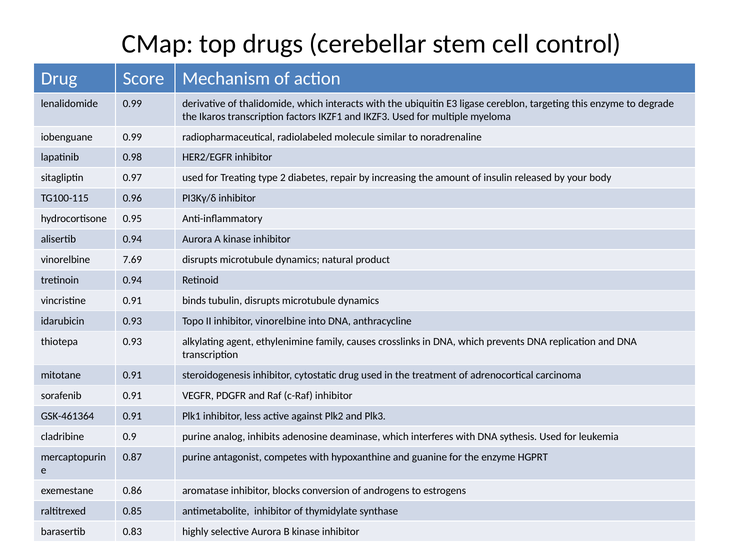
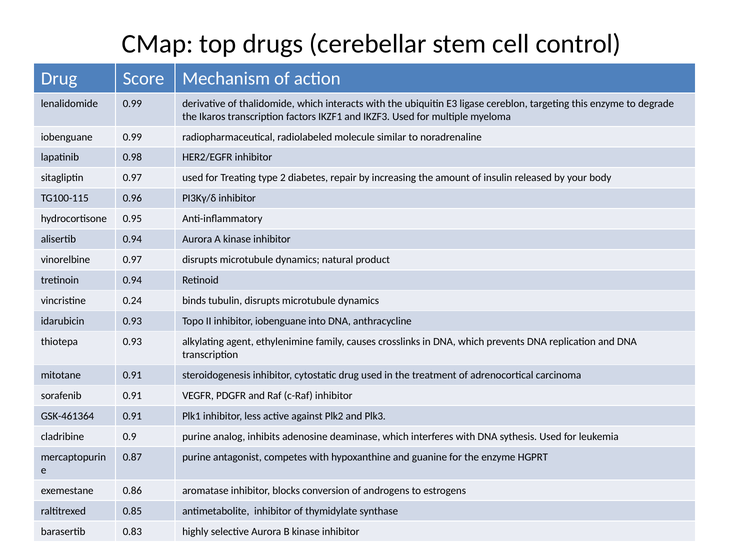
vinorelbine 7.69: 7.69 -> 0.97
vincristine 0.91: 0.91 -> 0.24
II inhibitor vinorelbine: vinorelbine -> iobenguane
